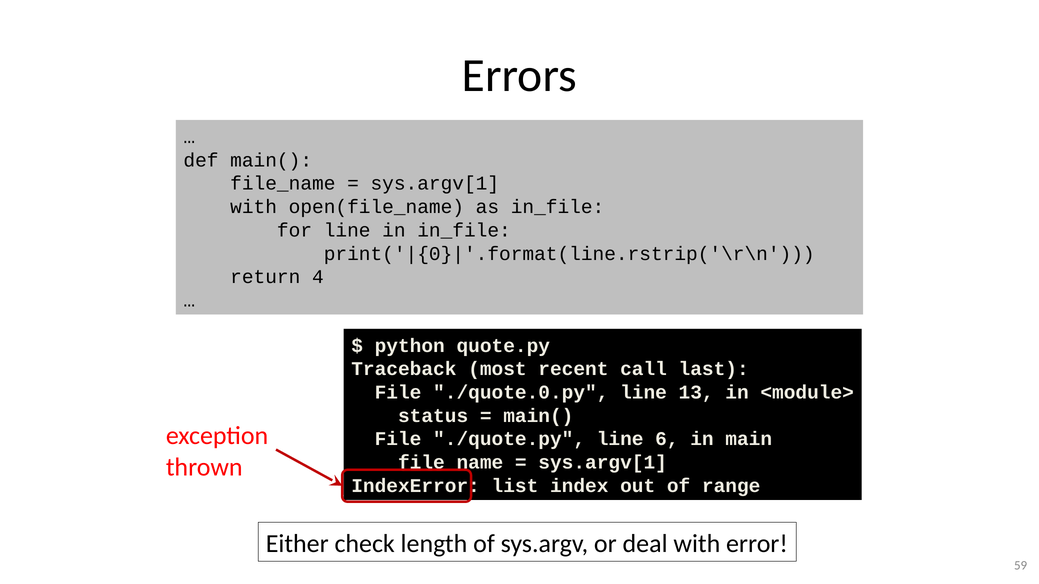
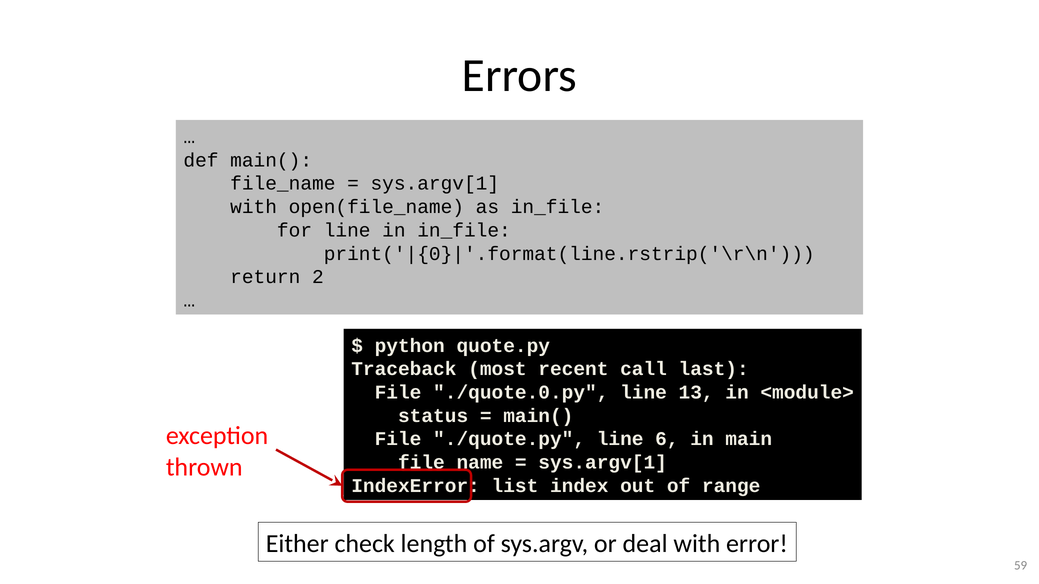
4: 4 -> 2
